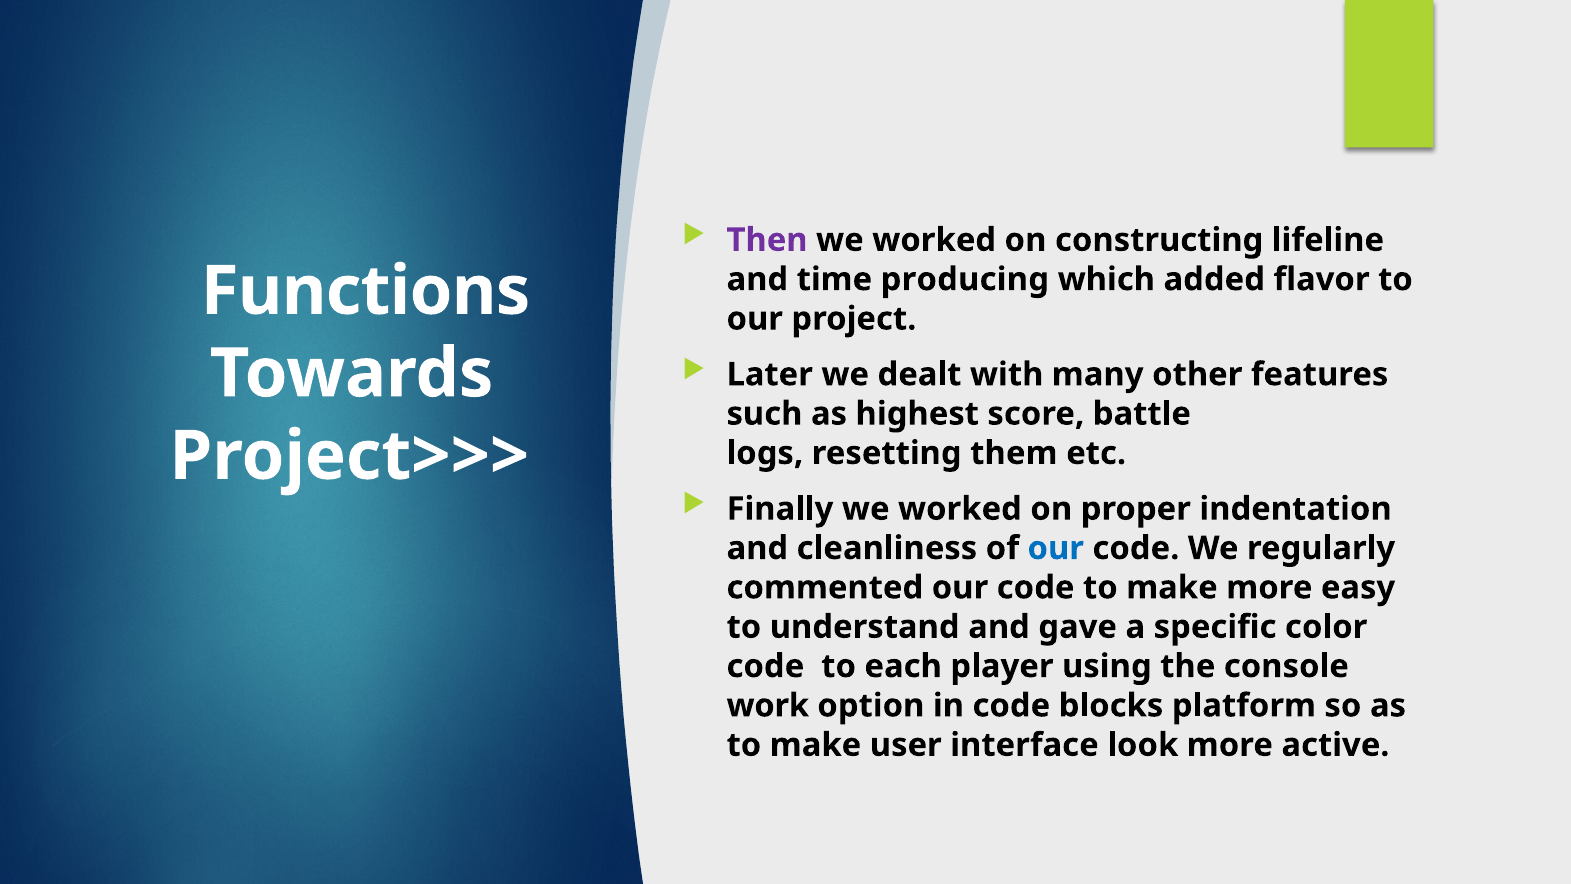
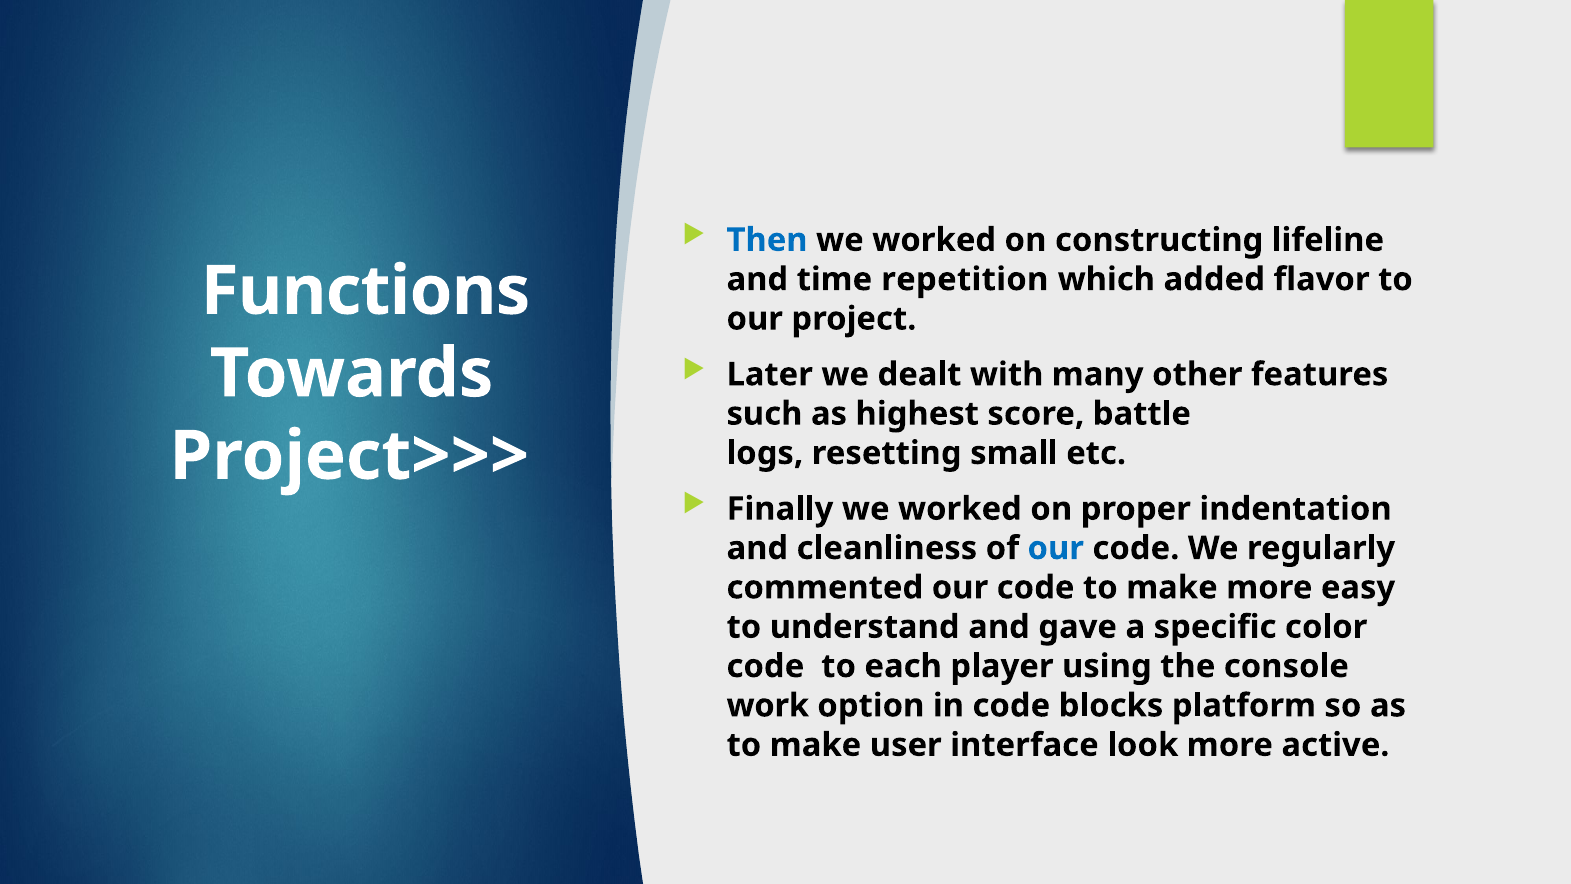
Then colour: purple -> blue
producing: producing -> repetition
them: them -> small
